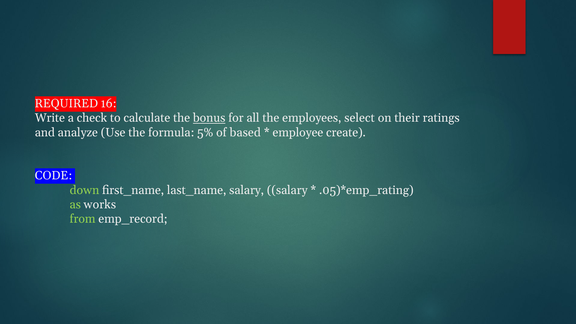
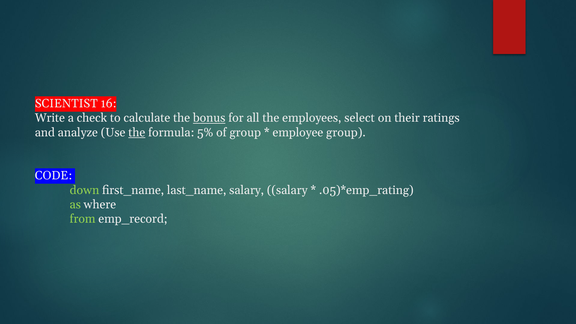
REQUIRED: REQUIRED -> SCIENTIST
the at (137, 132) underline: none -> present
of based: based -> group
employee create: create -> group
works: works -> where
